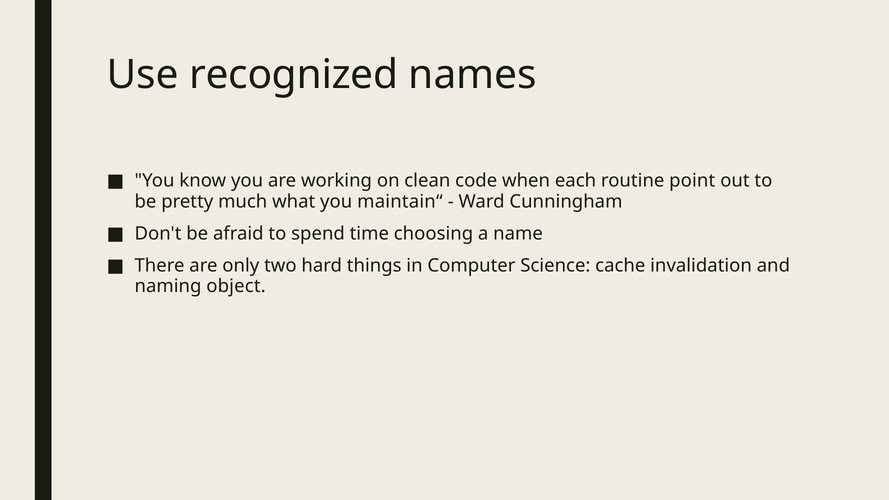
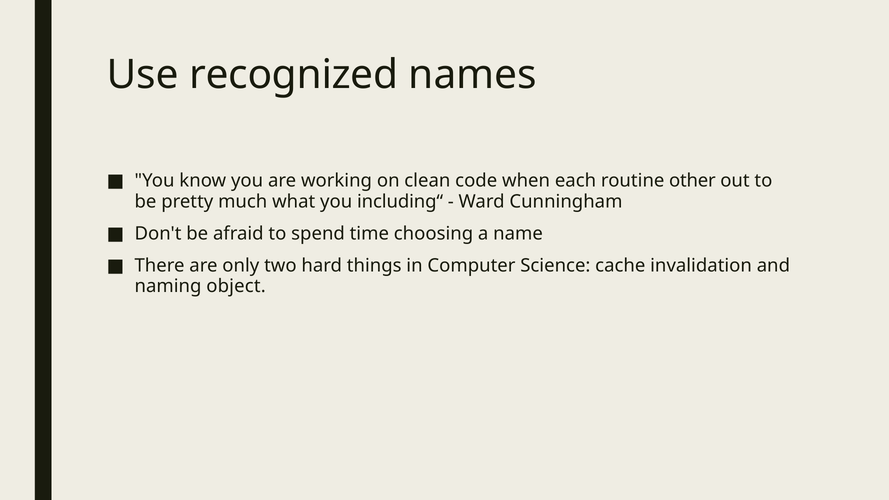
point: point -> other
maintain“: maintain“ -> including“
